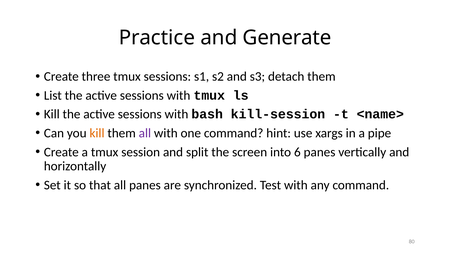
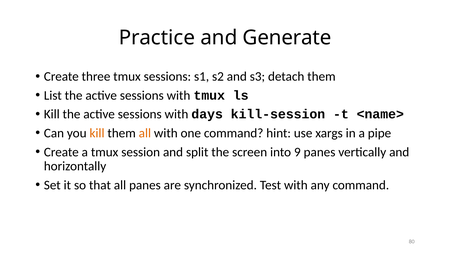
bash: bash -> days
all at (145, 133) colour: purple -> orange
6: 6 -> 9
